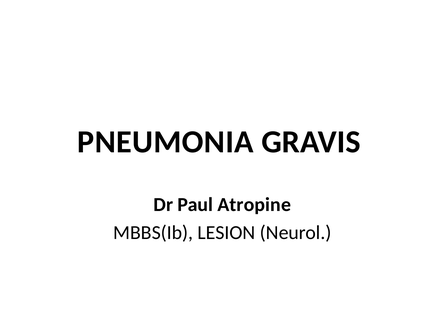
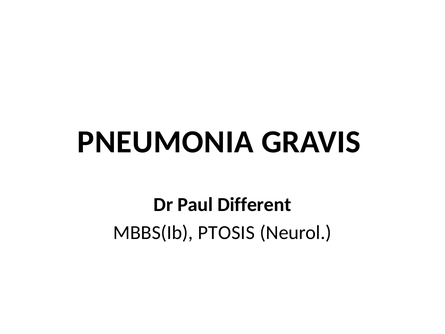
Atropine: Atropine -> Different
LESION: LESION -> PTOSIS
